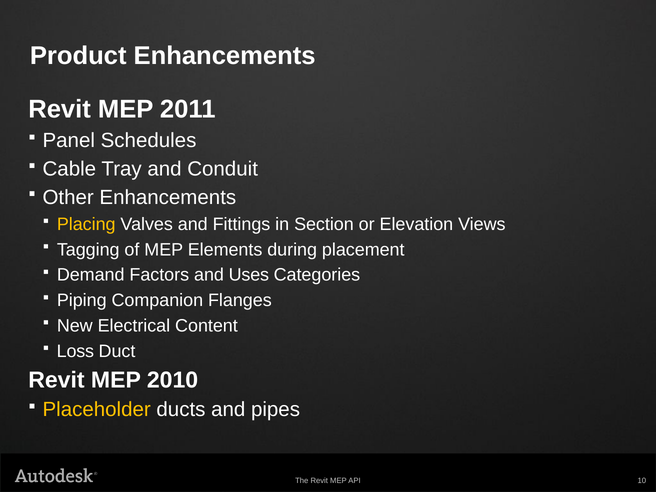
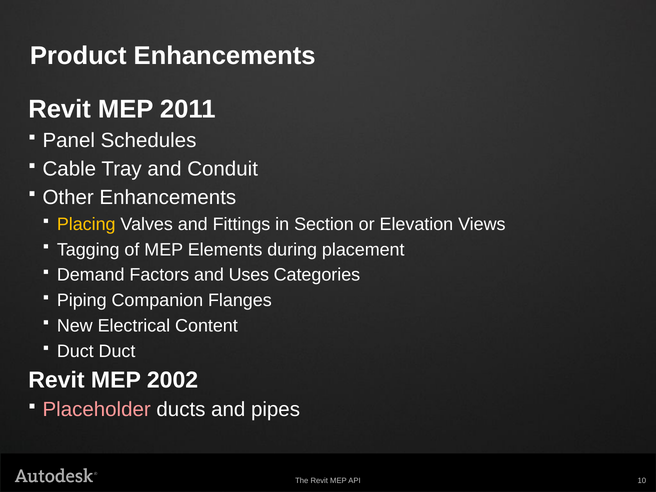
Loss at (75, 351): Loss -> Duct
2010: 2010 -> 2002
Placeholder colour: yellow -> pink
